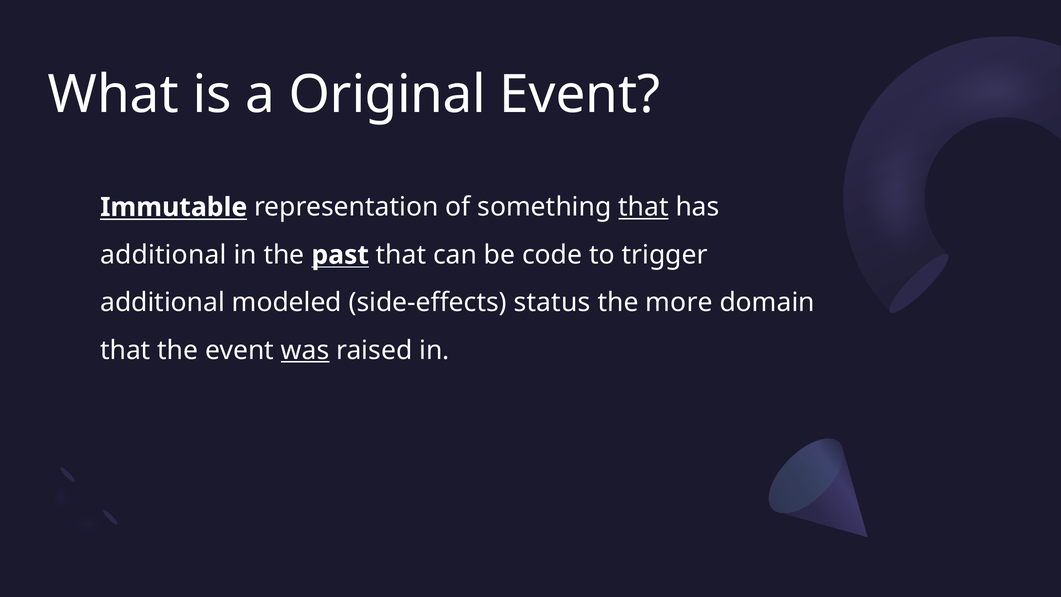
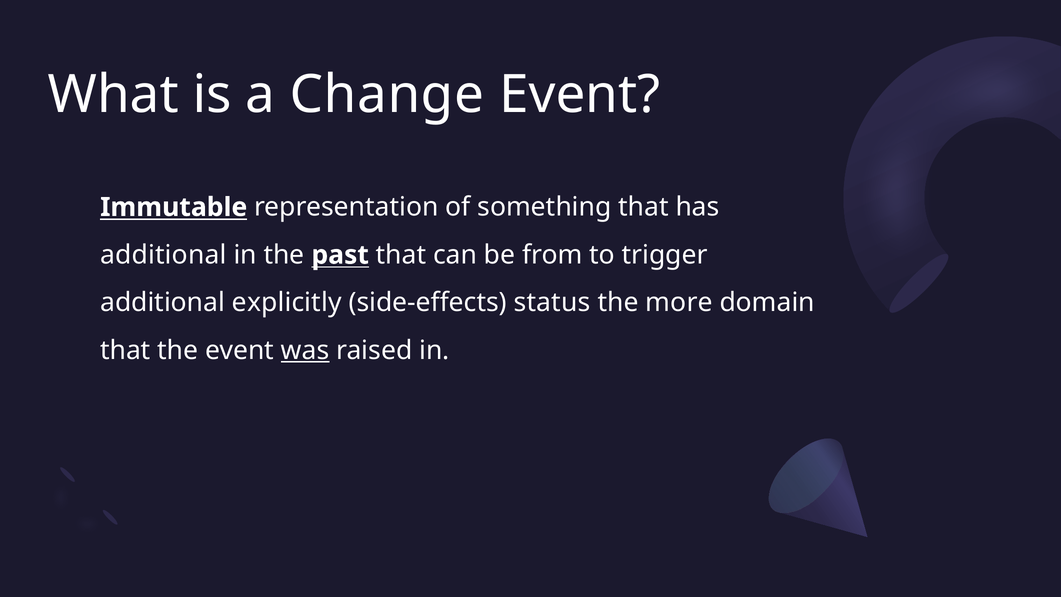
Original: Original -> Change
that at (644, 207) underline: present -> none
code: code -> from
modeled: modeled -> explicitly
